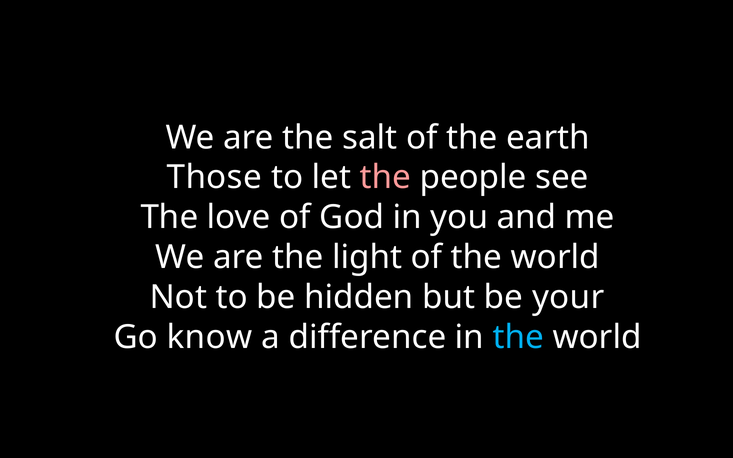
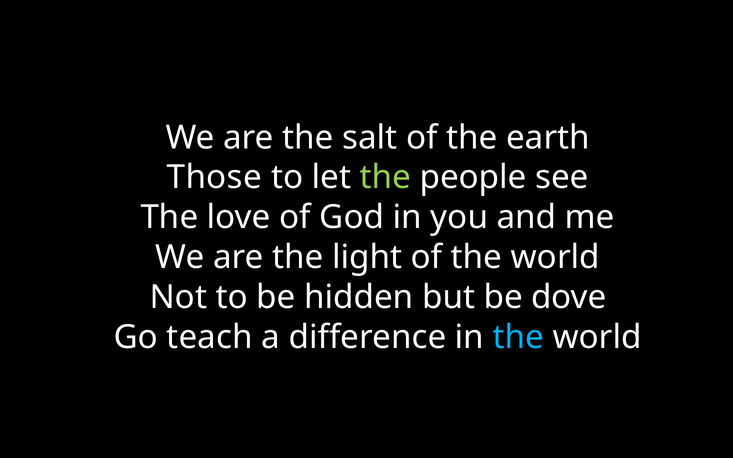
the at (385, 178) colour: pink -> light green
your: your -> dove
know: know -> teach
